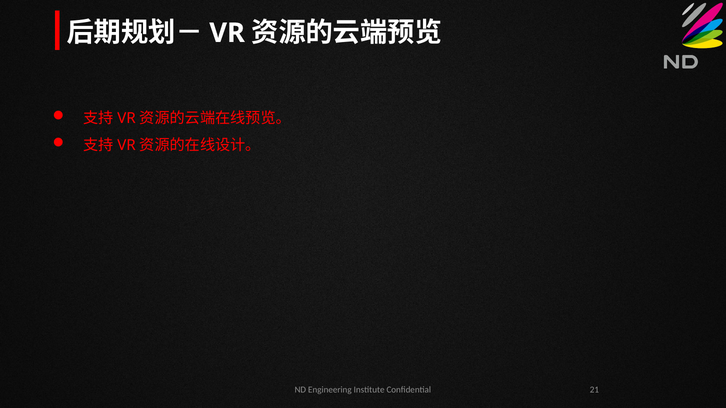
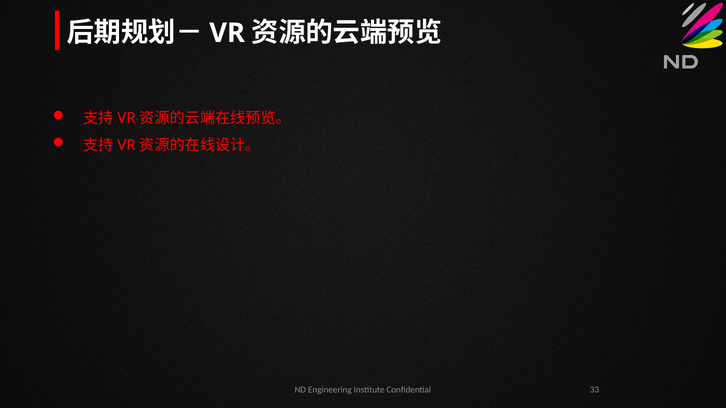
21: 21 -> 33
